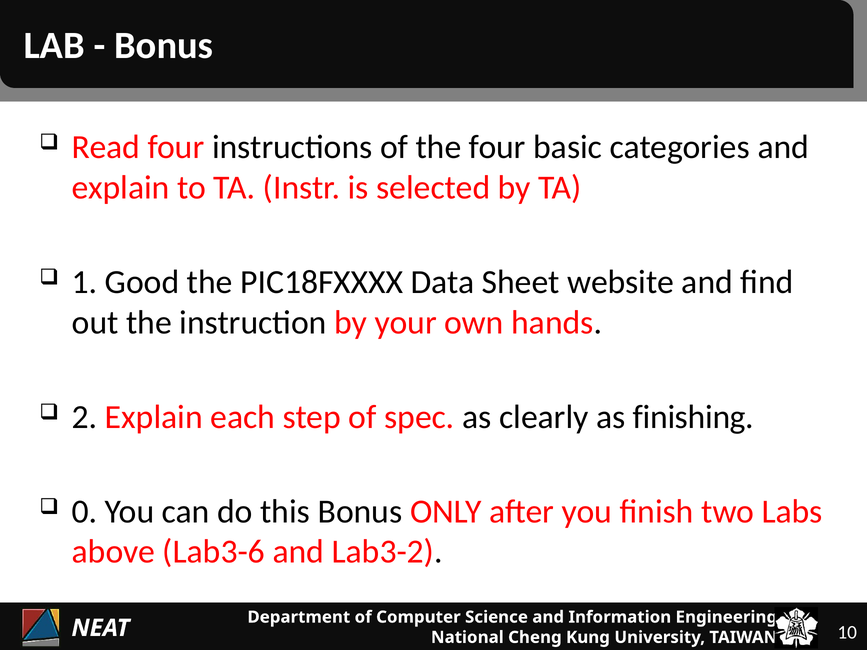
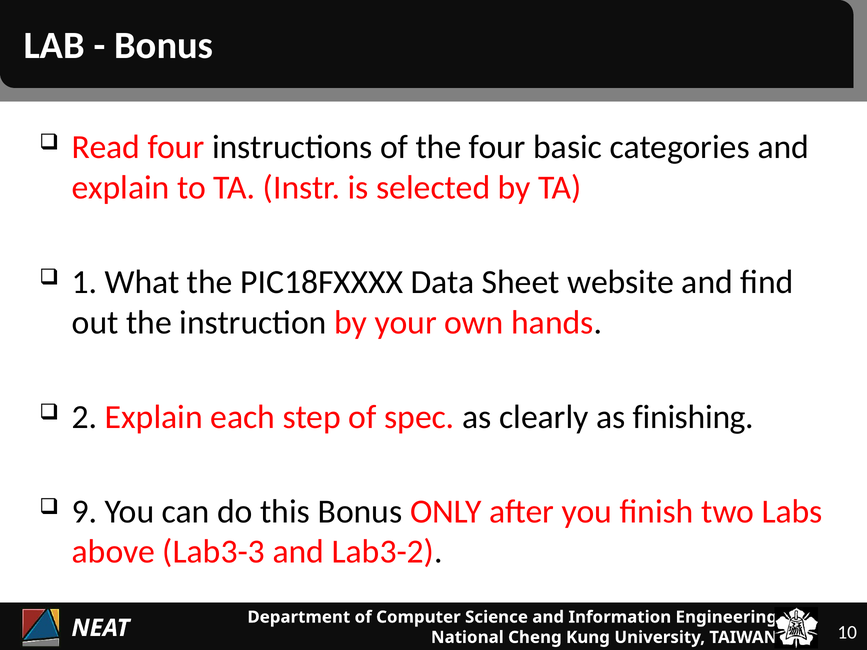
Good: Good -> What
0: 0 -> 9
Lab3-6: Lab3-6 -> Lab3-3
